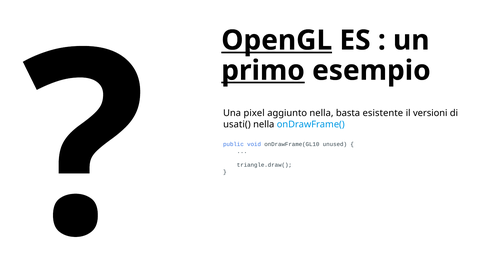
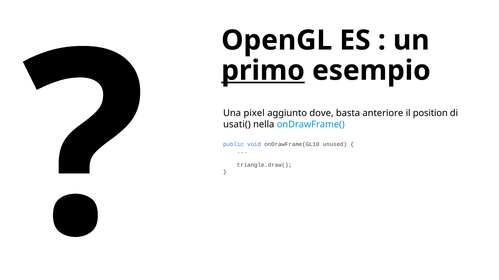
OpenGL underline: present -> none
aggiunto nella: nella -> dove
esistente: esistente -> anteriore
versioni: versioni -> position
